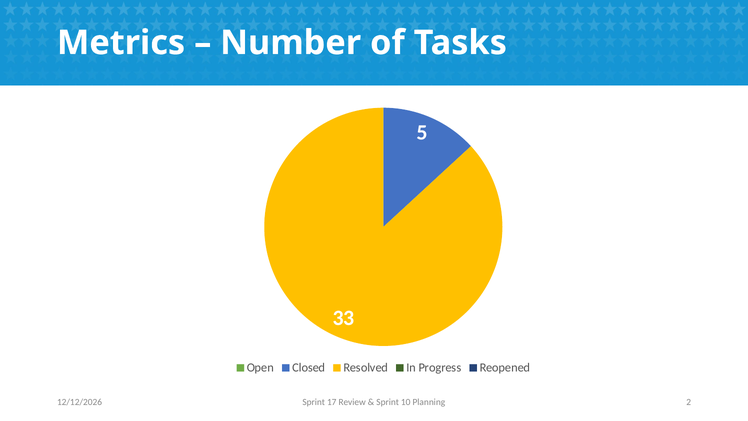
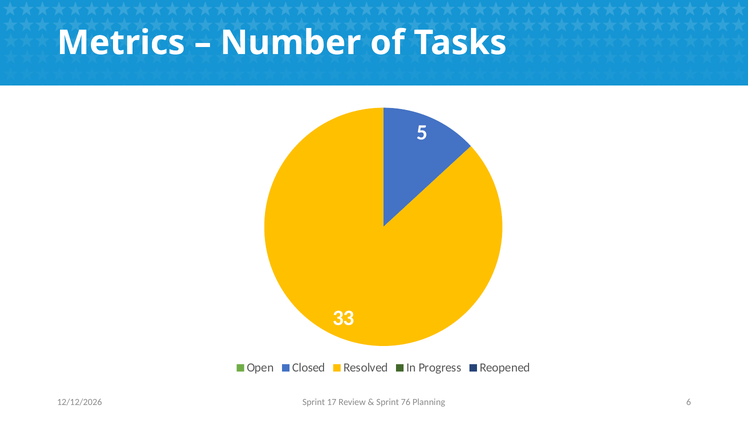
10: 10 -> 76
2: 2 -> 6
